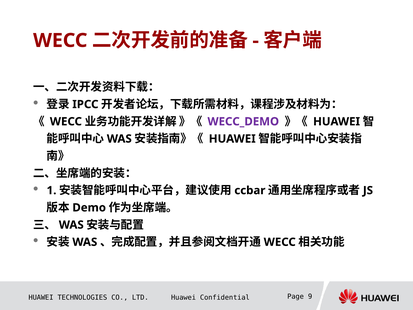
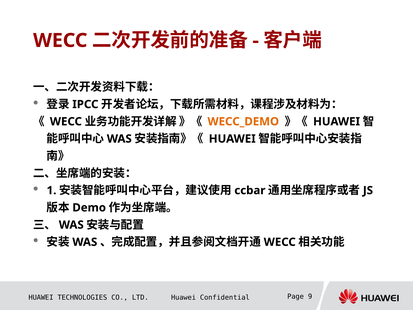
WECC_DEMO colour: purple -> orange
